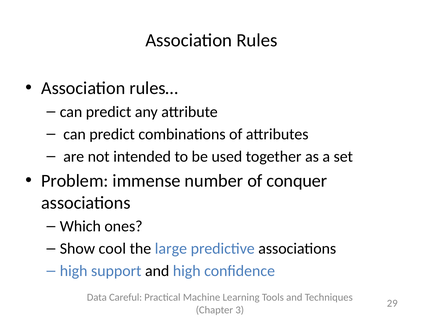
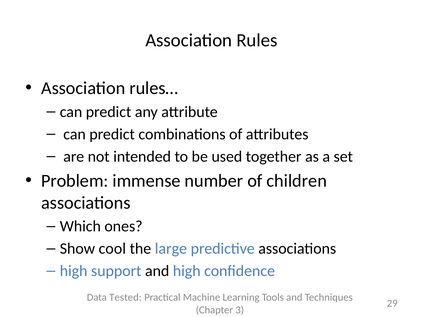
conquer: conquer -> children
Careful: Careful -> Tested
